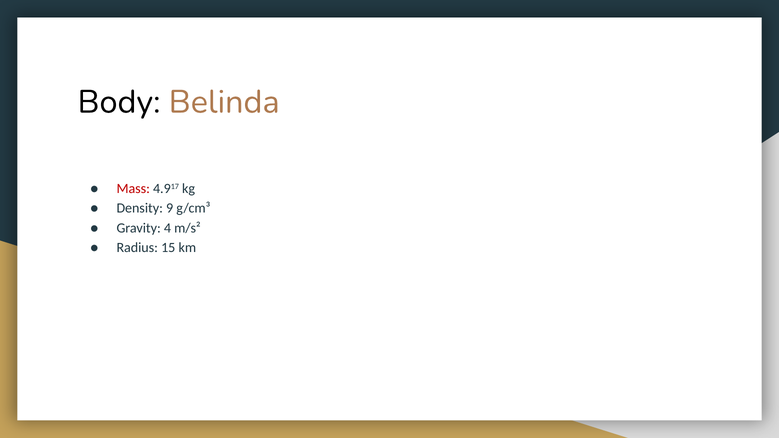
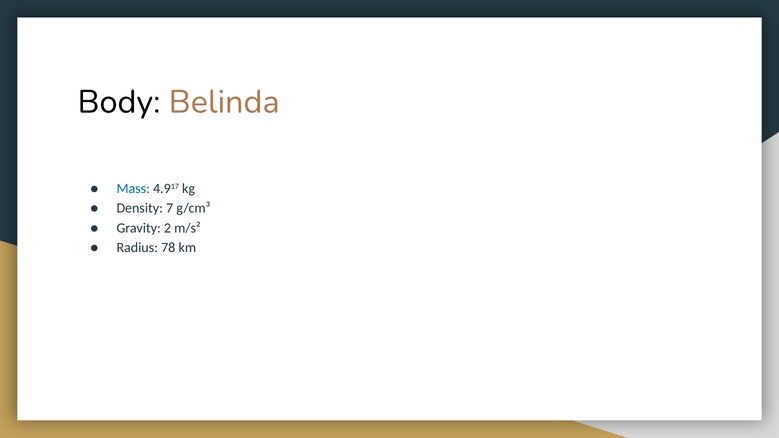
Mass colour: red -> blue
9: 9 -> 7
4: 4 -> 2
15: 15 -> 78
